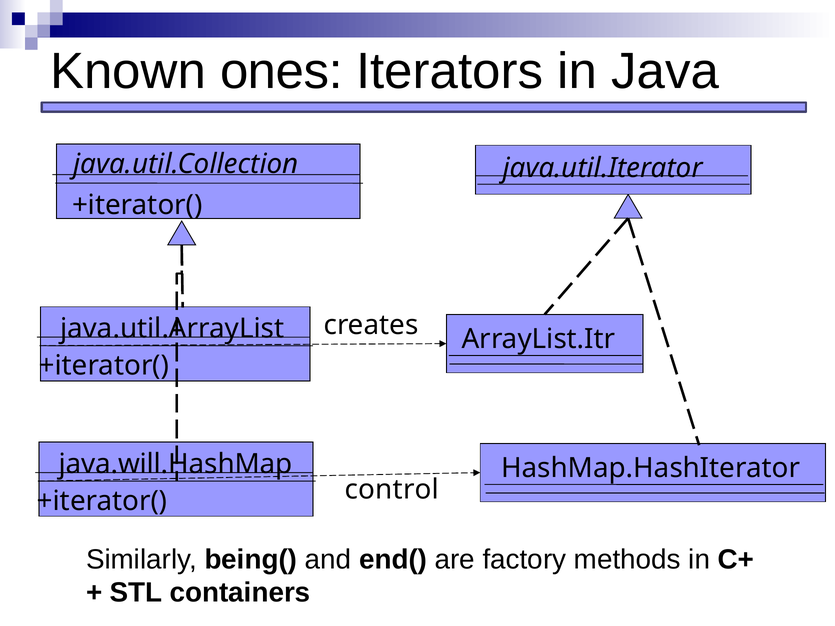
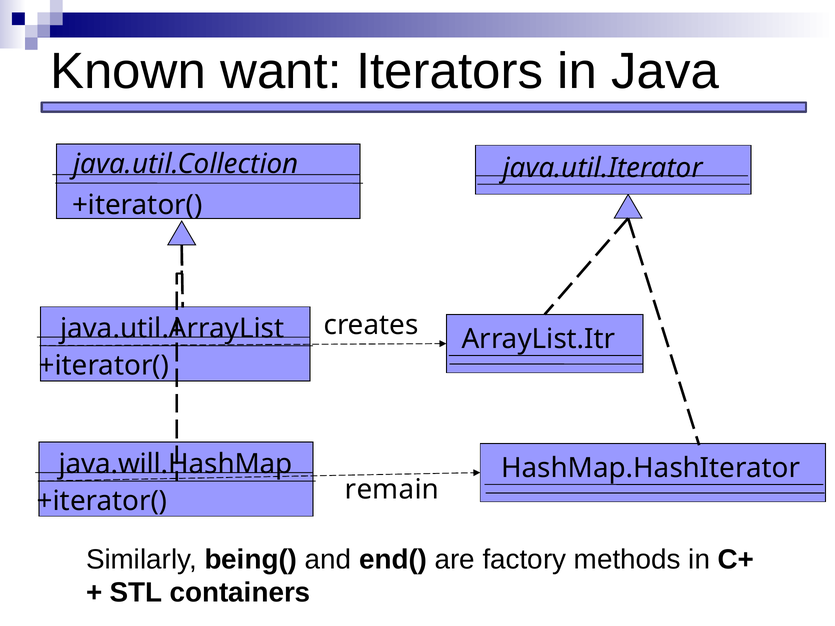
ones: ones -> want
control: control -> remain
